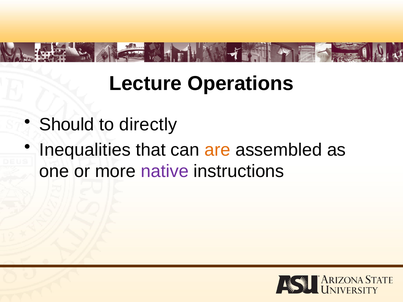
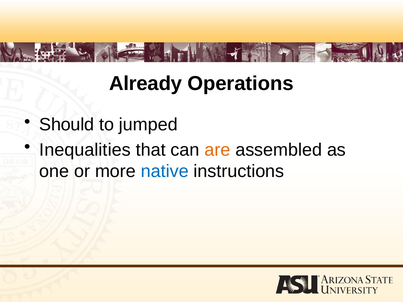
Lecture: Lecture -> Already
directly: directly -> jumped
native colour: purple -> blue
